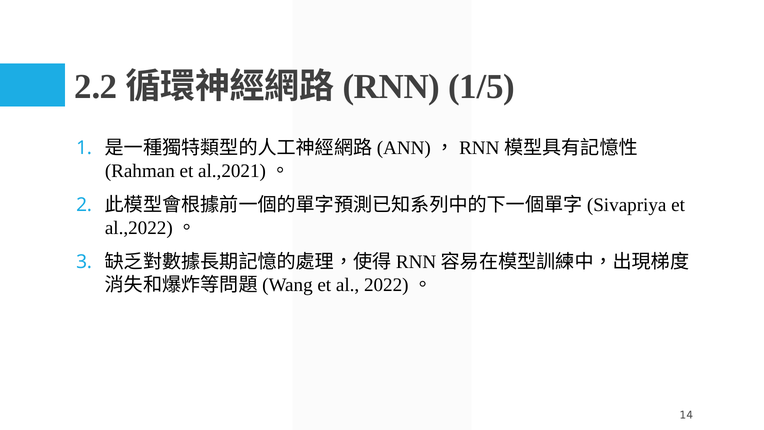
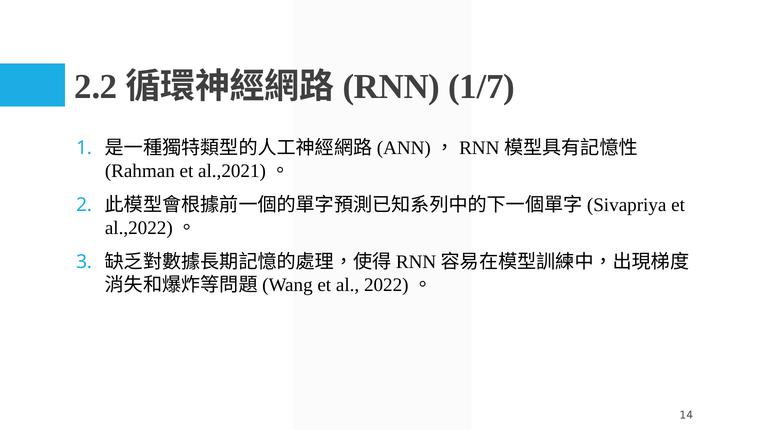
1/5: 1/5 -> 1/7
